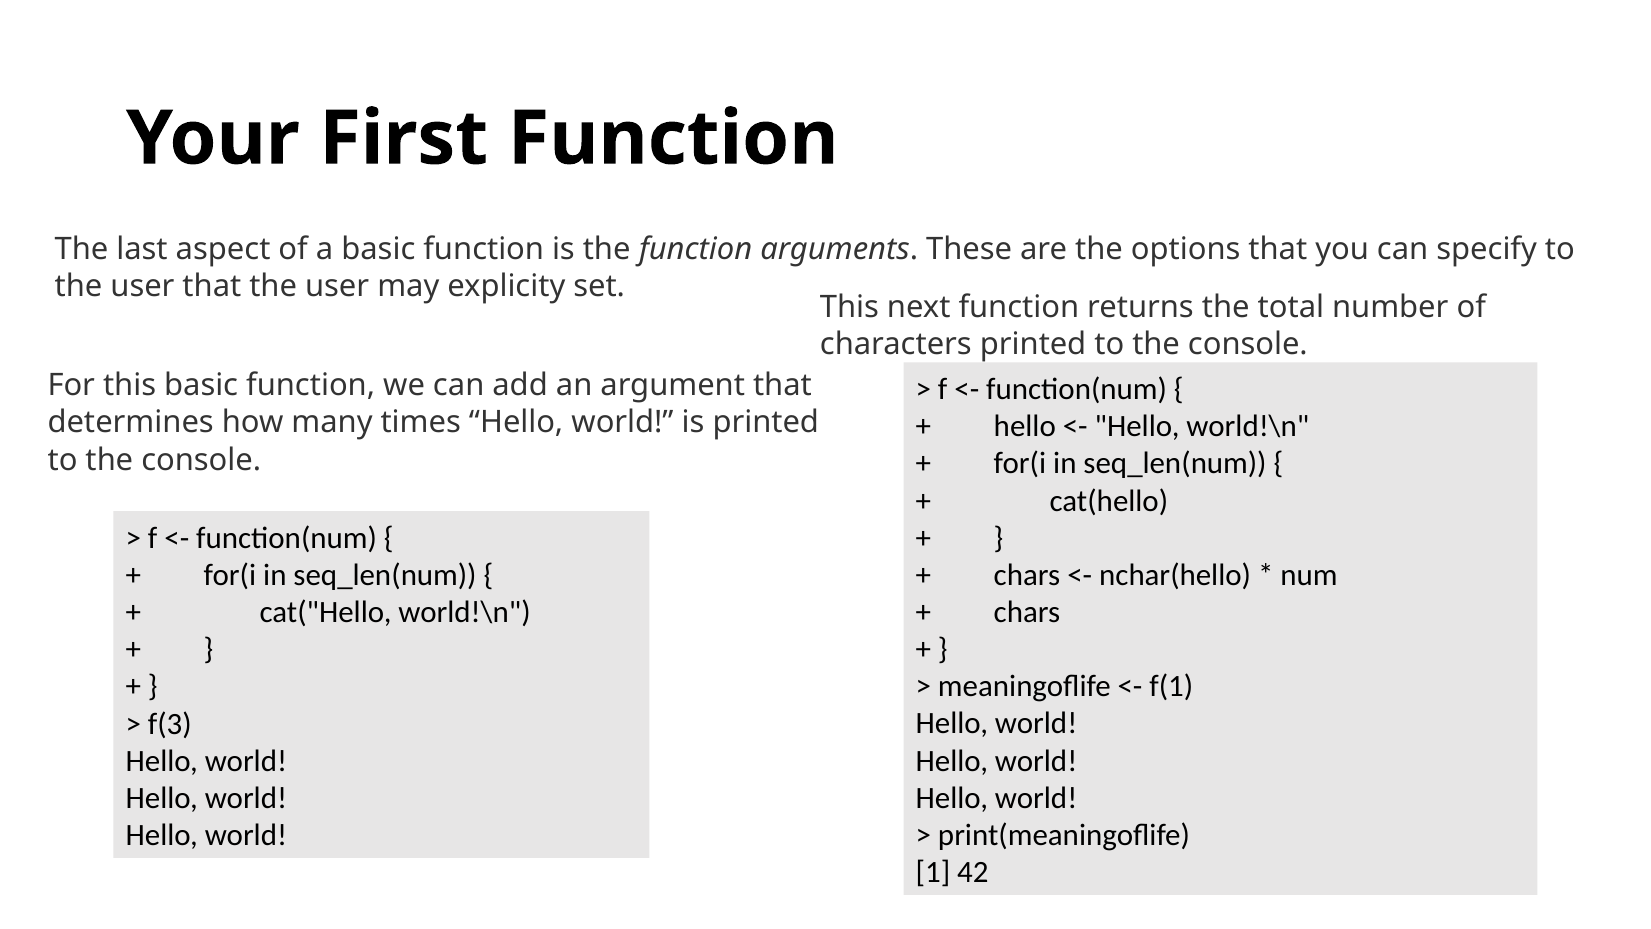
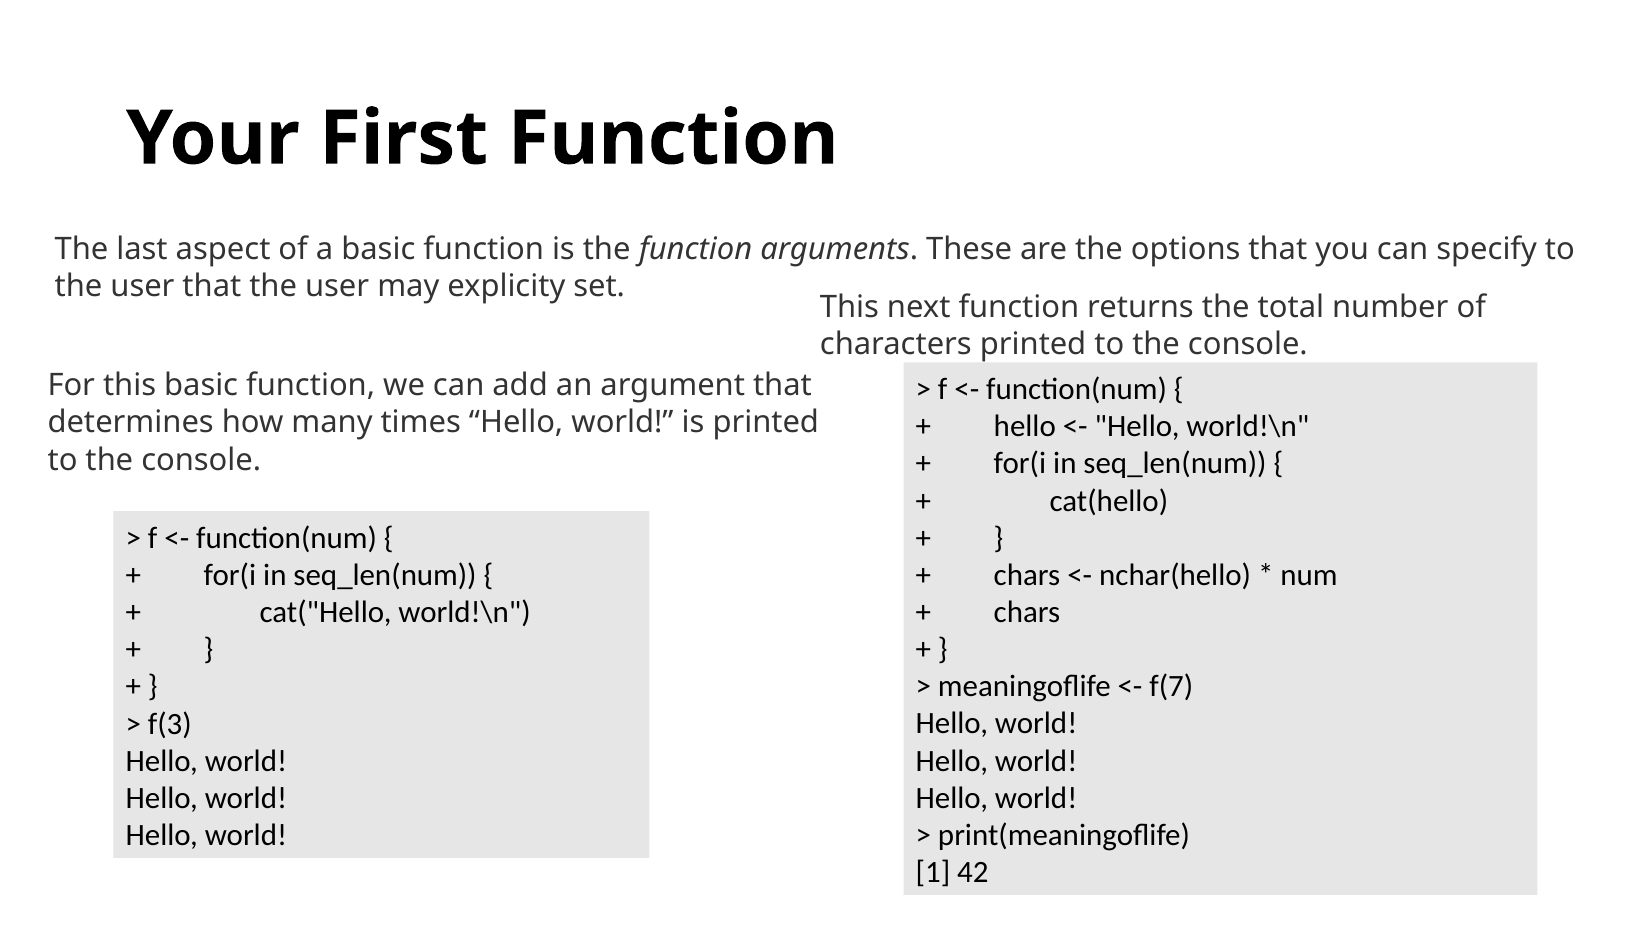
f(1: f(1 -> f(7
